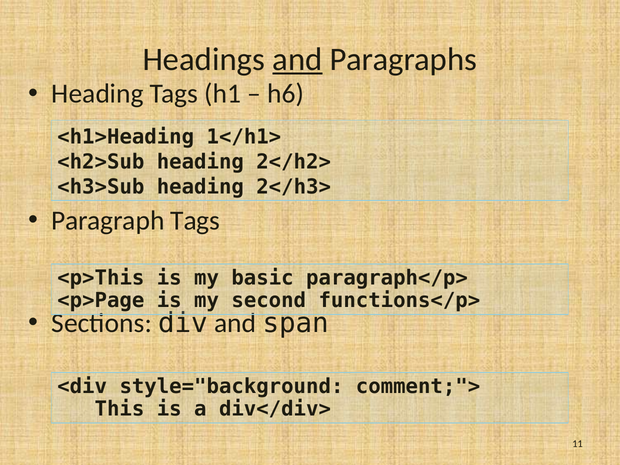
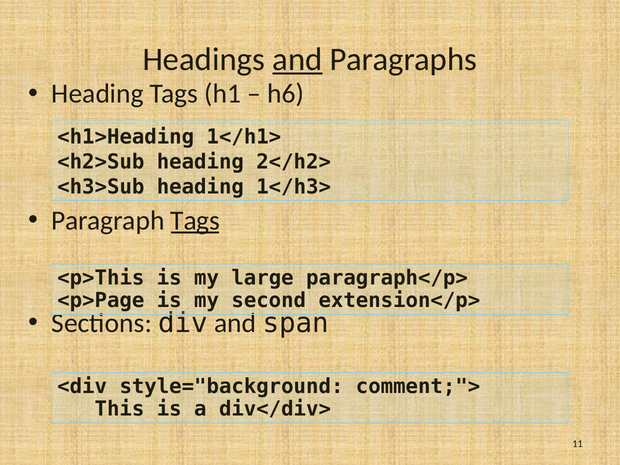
2</h3>: 2</h3> -> 1</h3>
Tags at (195, 221) underline: none -> present
basic: basic -> large
functions</p>: functions</p> -> extension</p>
